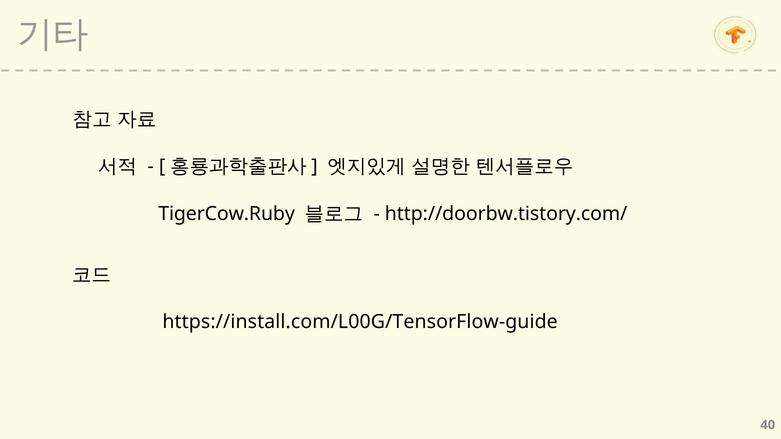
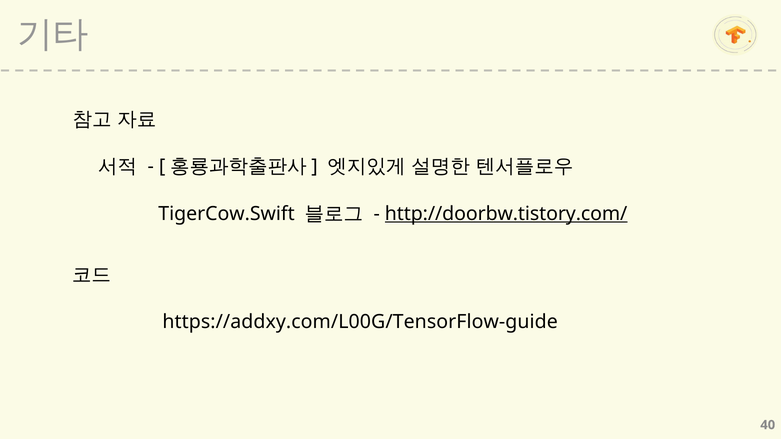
TigerCow.Ruby: TigerCow.Ruby -> TigerCow.Swift
http://doorbw.tistory.com/ underline: none -> present
https://install.com/L00G/TensorFlow-guide: https://install.com/L00G/TensorFlow-guide -> https://addxy.com/L00G/TensorFlow-guide
